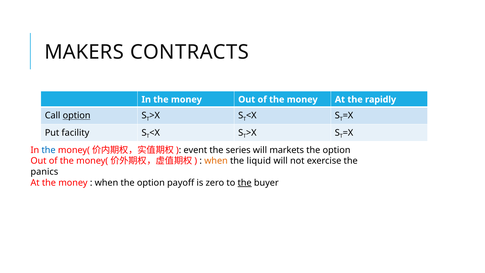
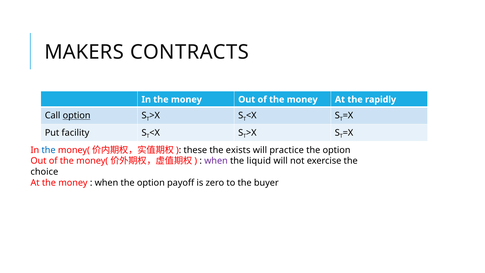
event: event -> these
series: series -> exists
markets: markets -> practice
when at (216, 161) colour: orange -> purple
panics: panics -> choice
the at (245, 183) underline: present -> none
